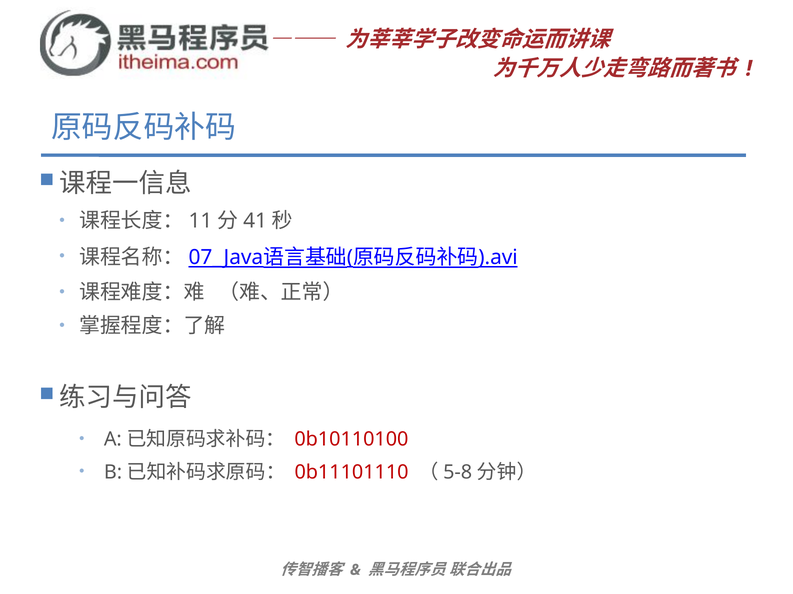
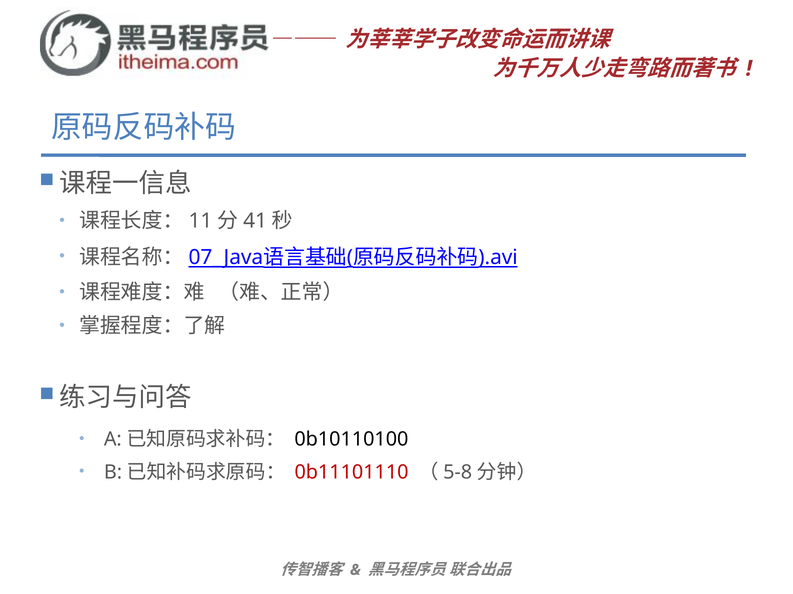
0b10110100 colour: red -> black
